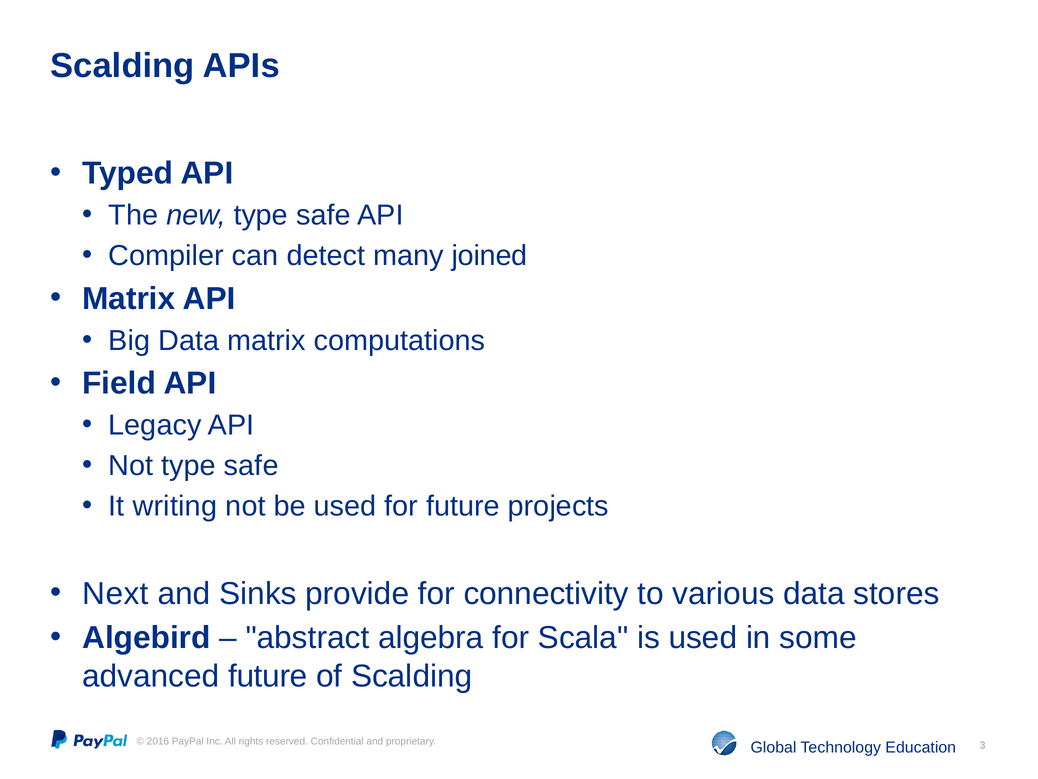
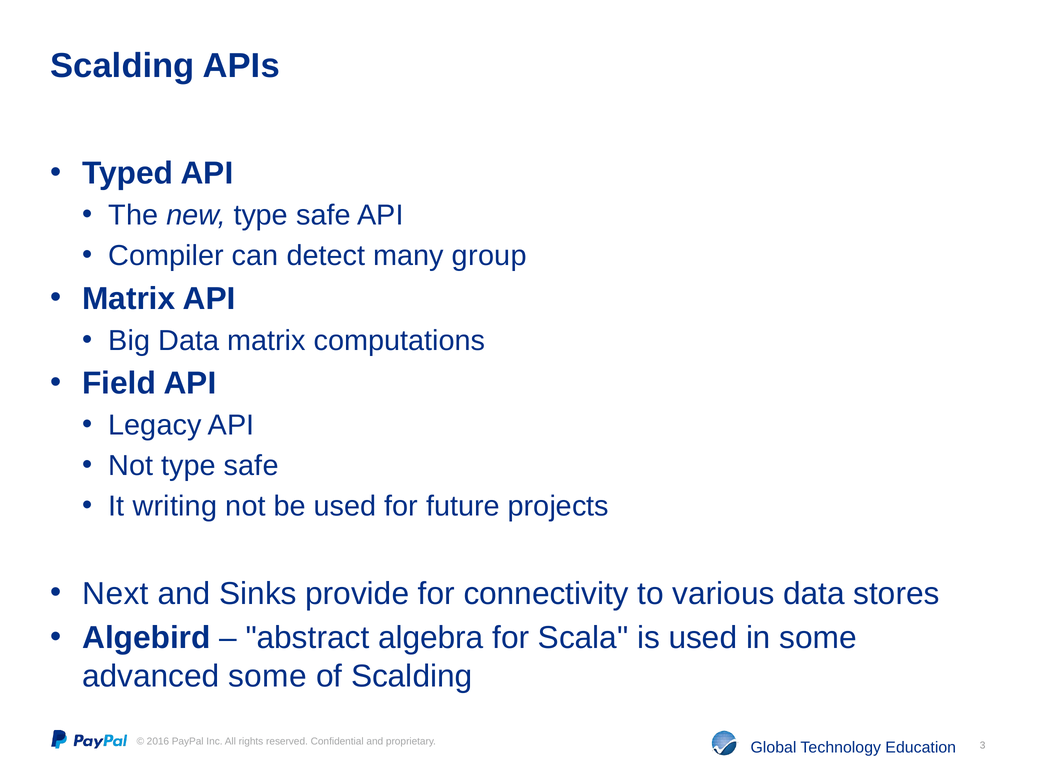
joined: joined -> group
advanced future: future -> some
